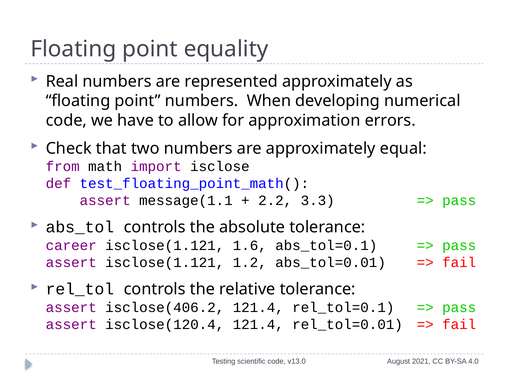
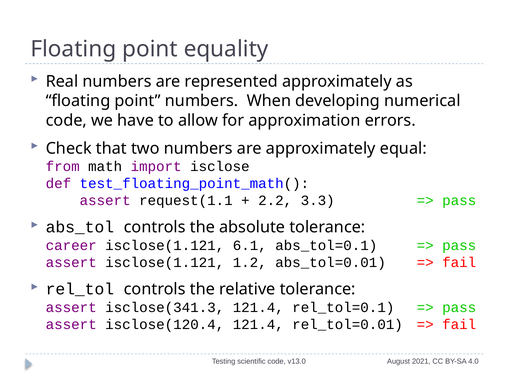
message(1.1: message(1.1 -> request(1.1
1.6: 1.6 -> 6.1
isclose(406.2: isclose(406.2 -> isclose(341.3
